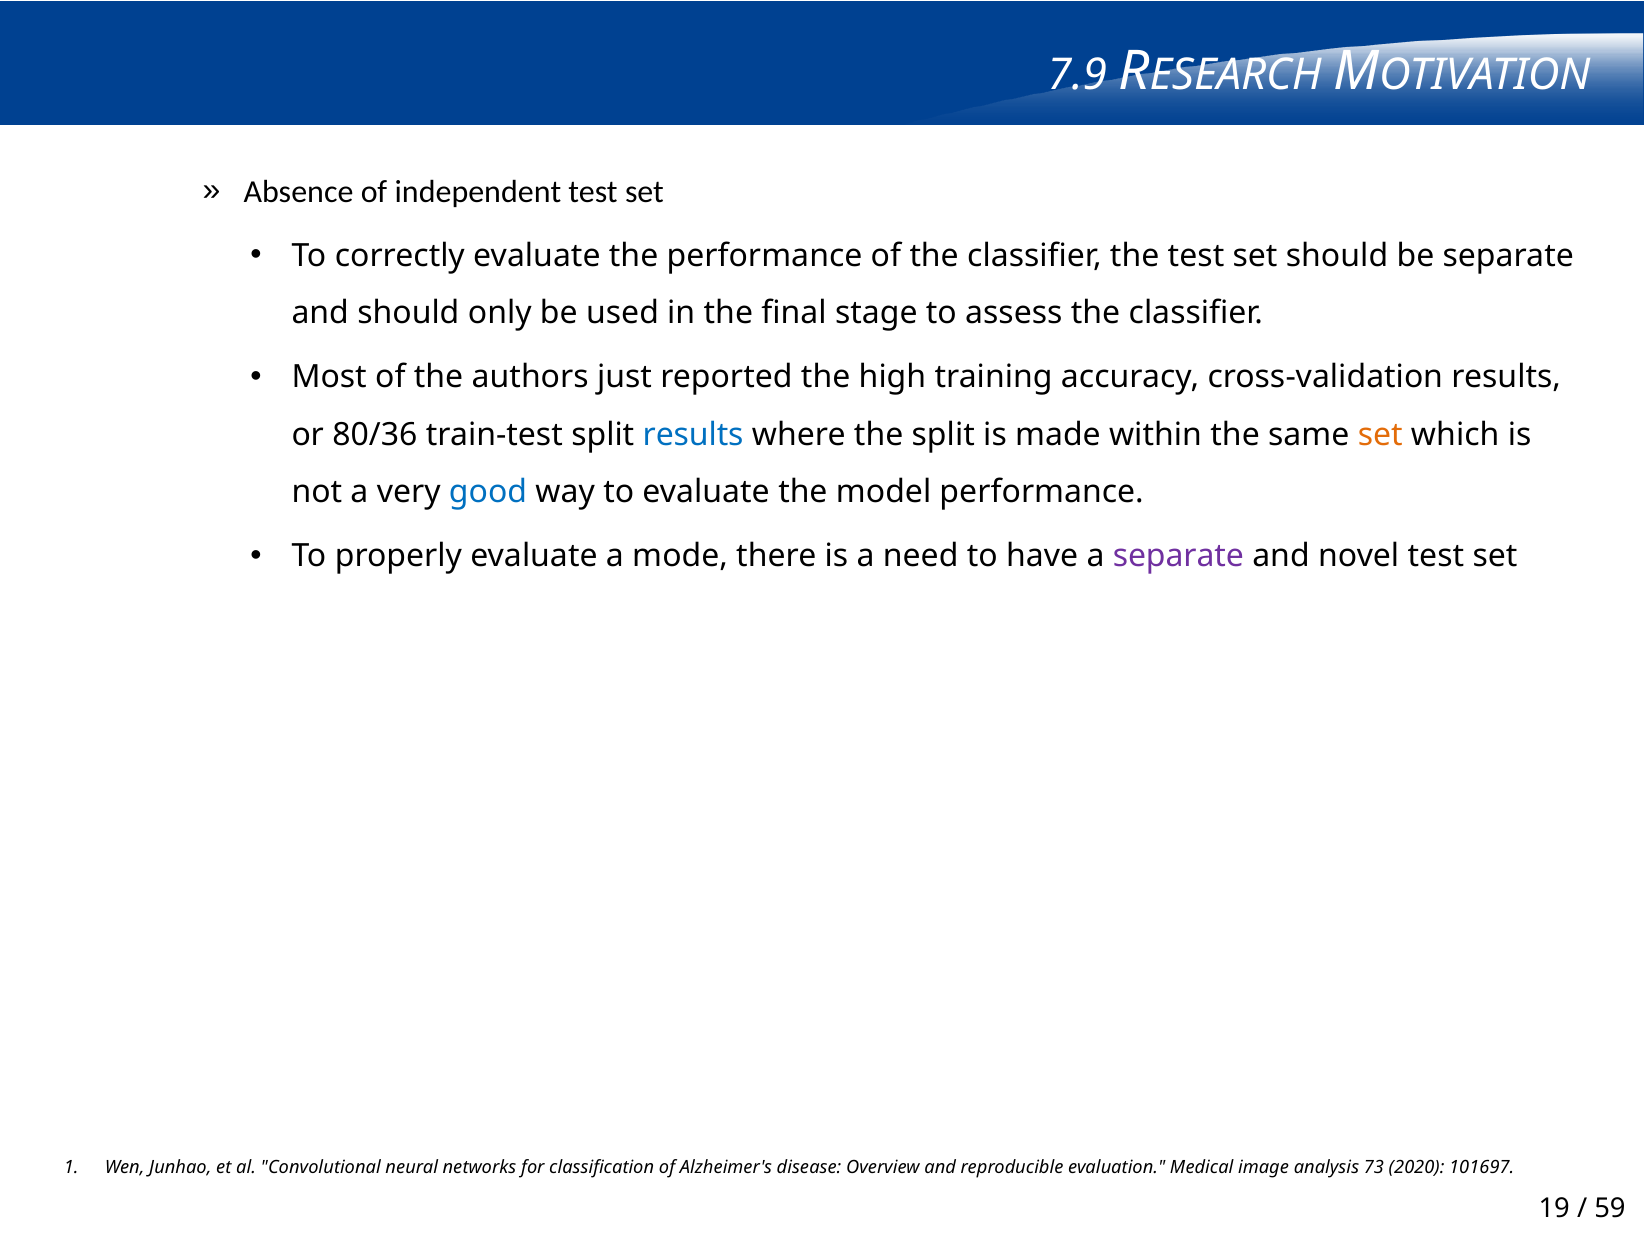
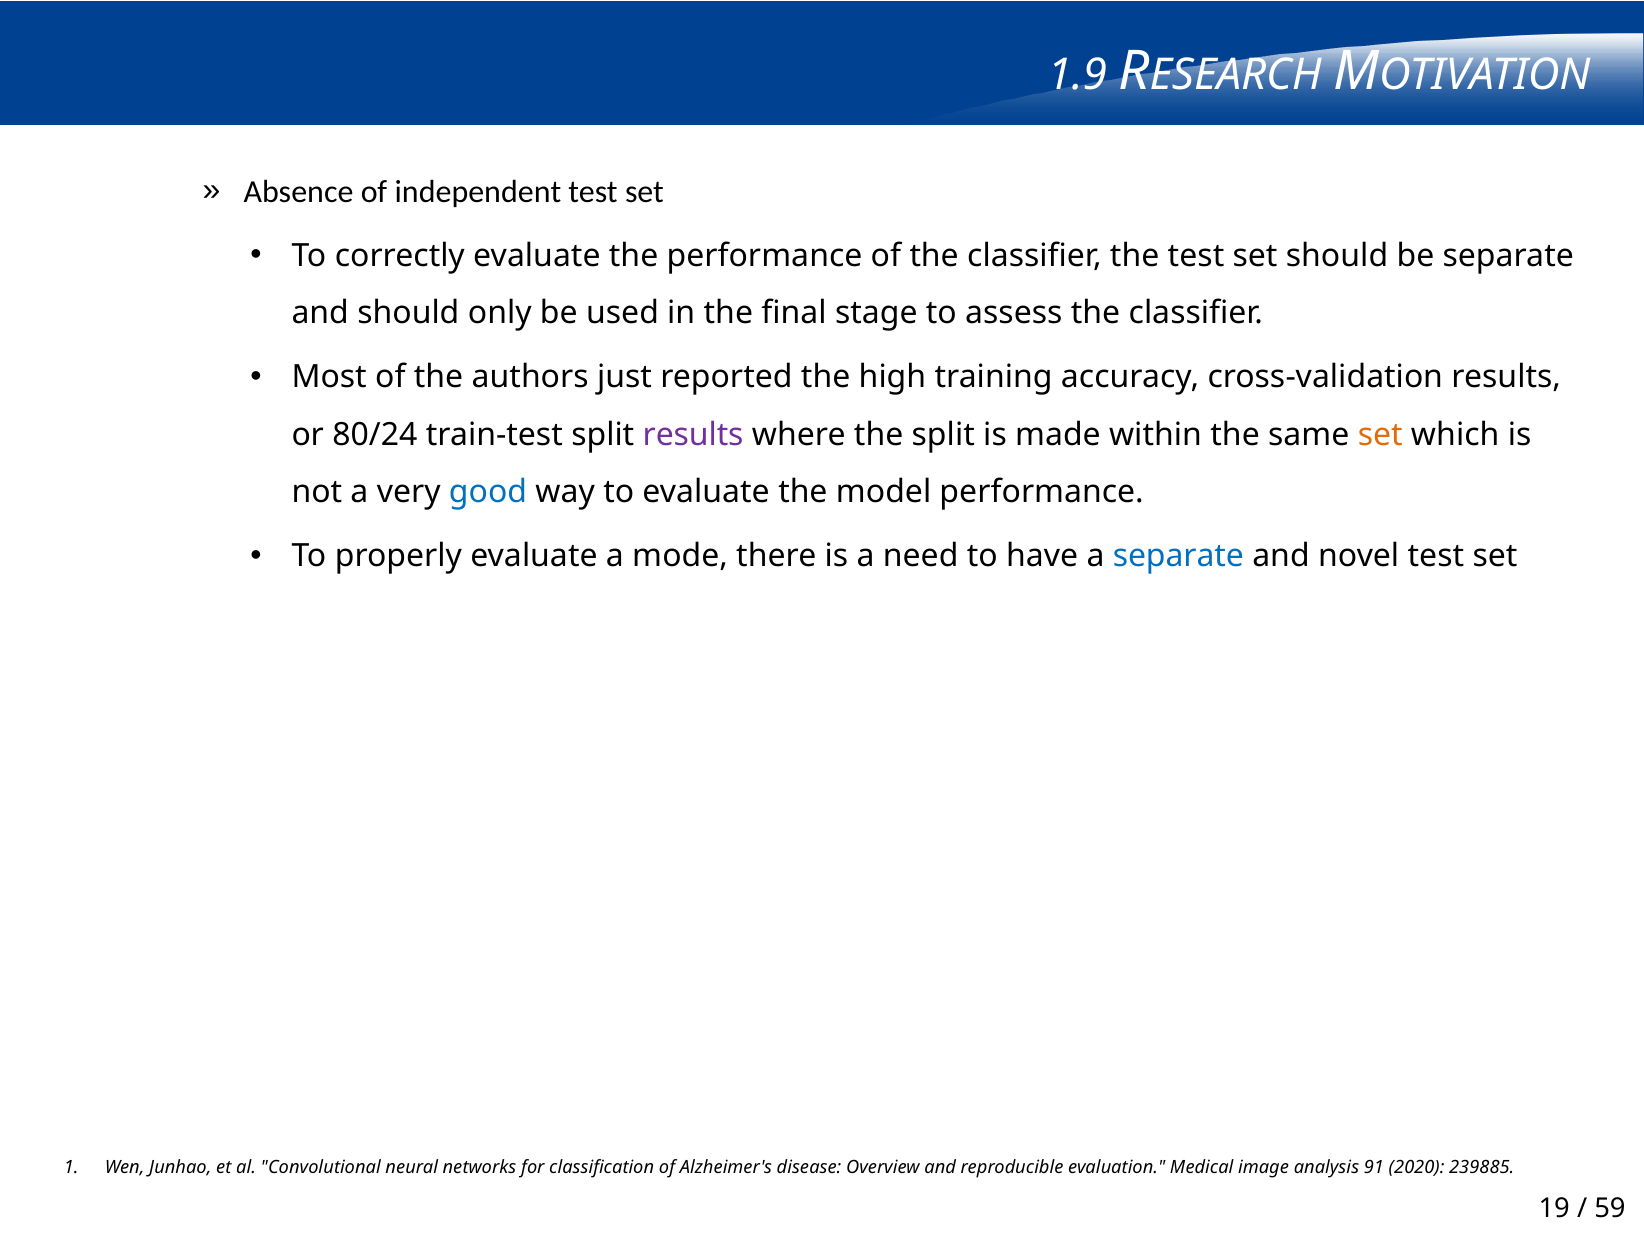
7.9: 7.9 -> 1.9
80/36: 80/36 -> 80/24
results at (693, 435) colour: blue -> purple
separate at (1178, 556) colour: purple -> blue
73: 73 -> 91
101697: 101697 -> 239885
